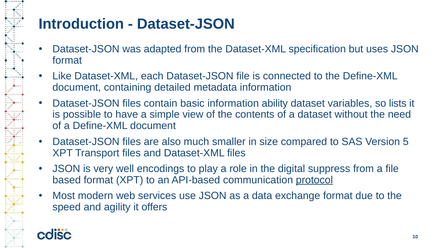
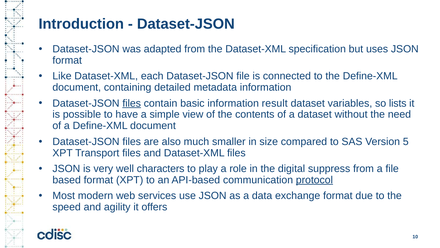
files at (132, 103) underline: none -> present
ability: ability -> result
encodings: encodings -> characters
